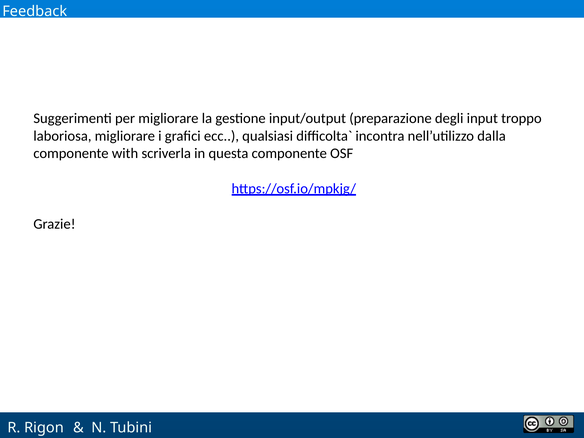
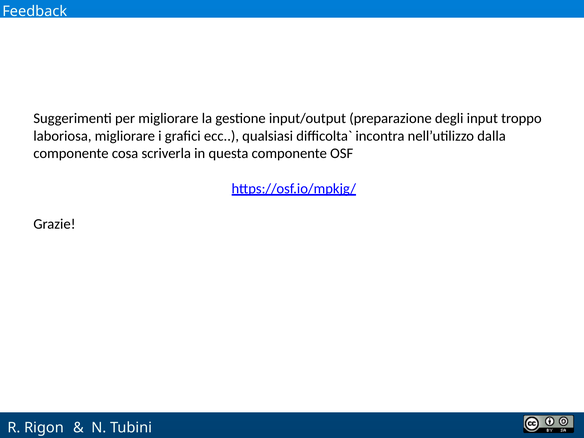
with: with -> cosa
